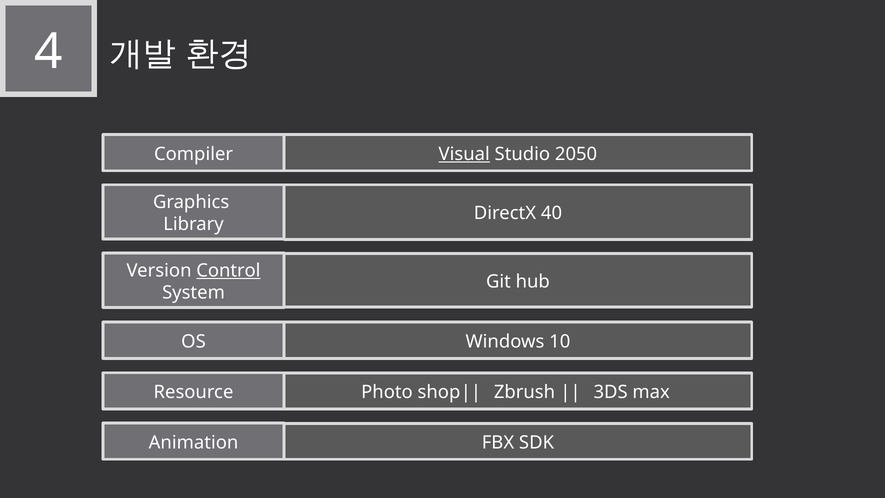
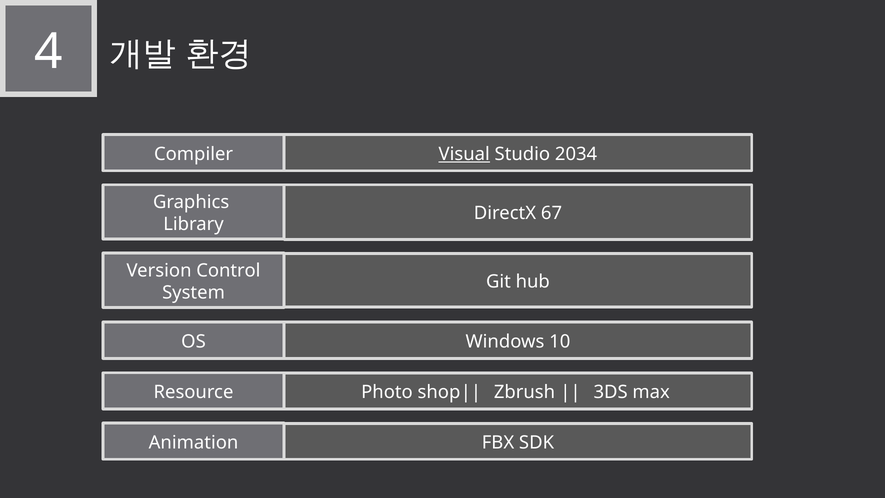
2050: 2050 -> 2034
40: 40 -> 67
Control underline: present -> none
